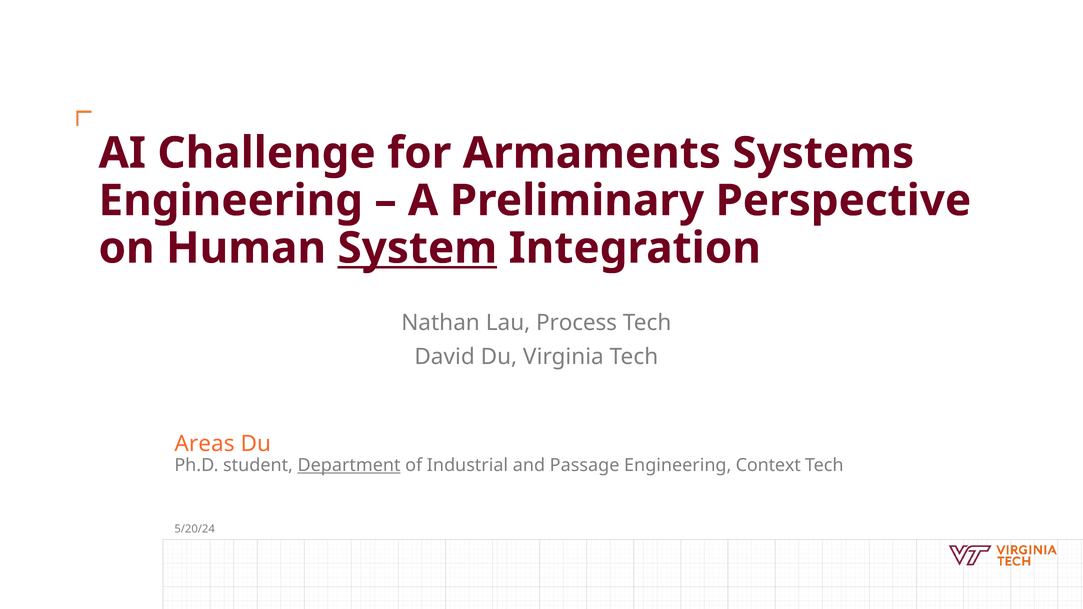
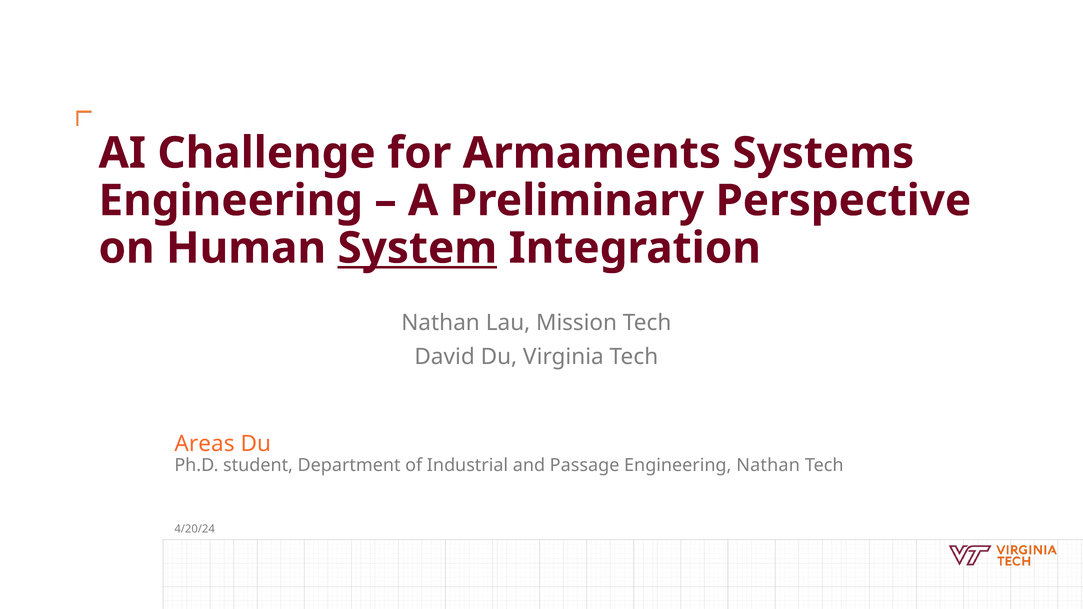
Process: Process -> Mission
Department underline: present -> none
Engineering Context: Context -> Nathan
5/20/24: 5/20/24 -> 4/20/24
